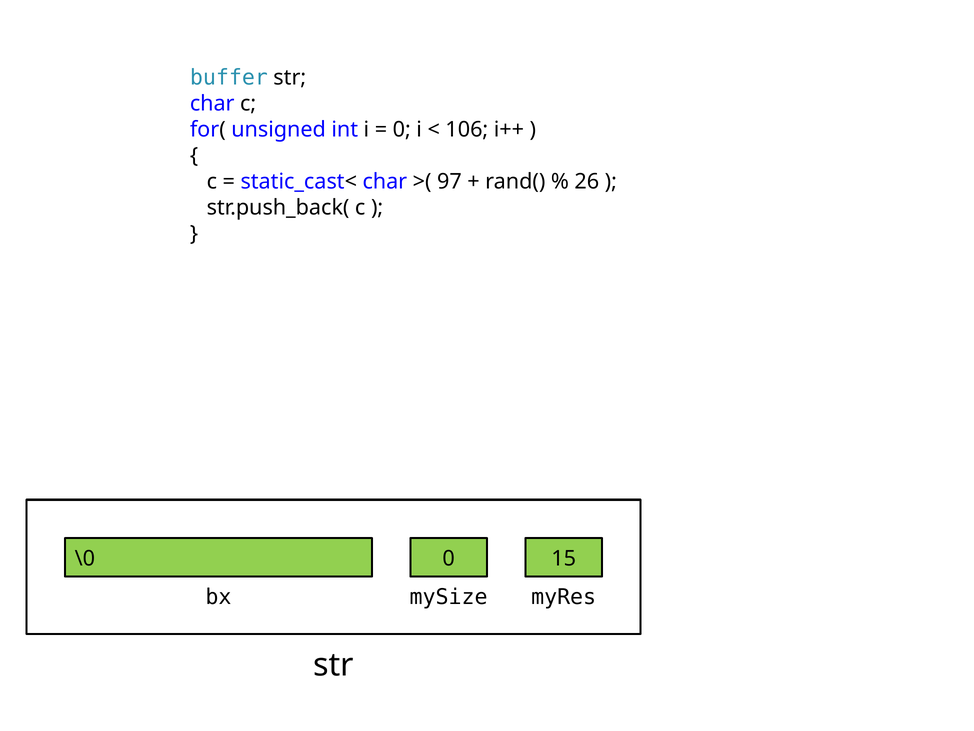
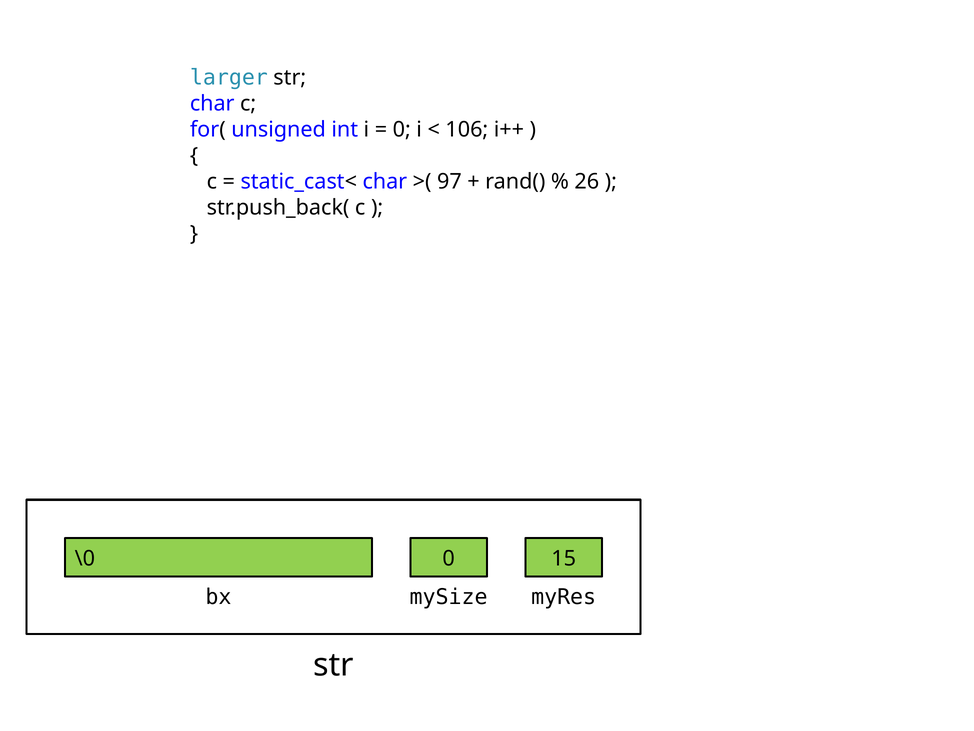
buffer: buffer -> larger
